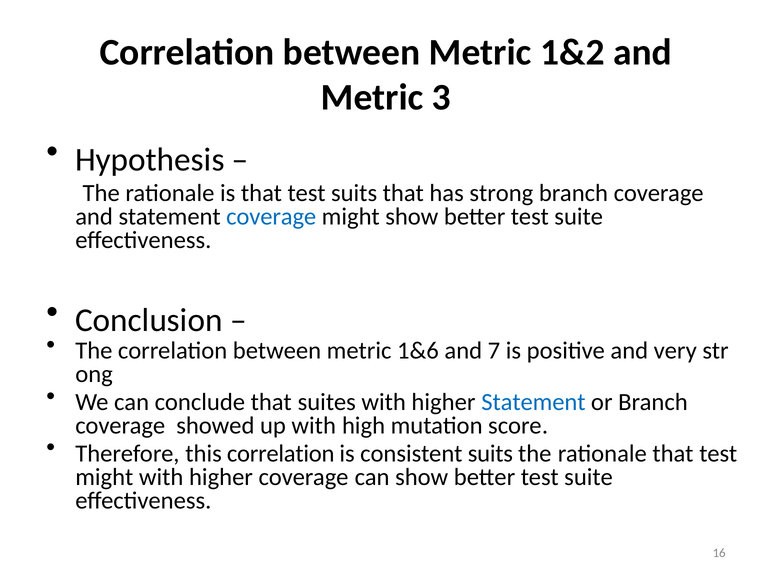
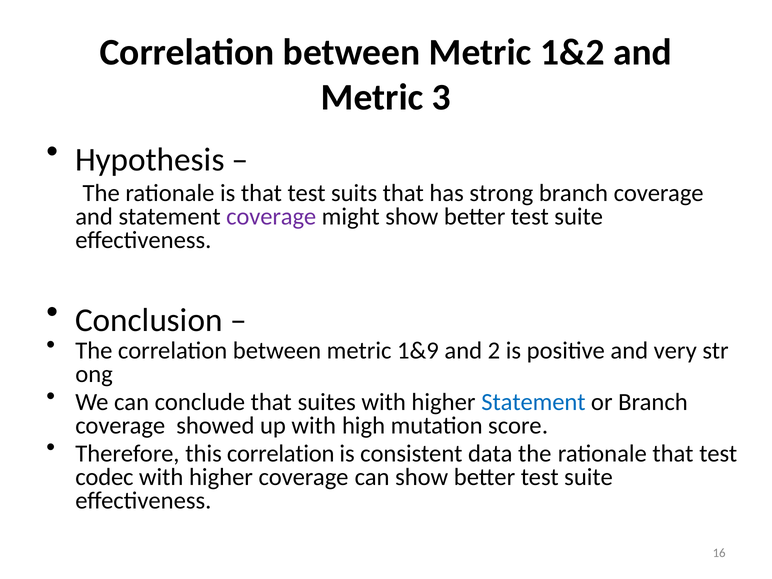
coverage at (271, 217) colour: blue -> purple
1&6: 1&6 -> 1&9
7: 7 -> 2
consistent suits: suits -> data
might at (104, 477): might -> codec
